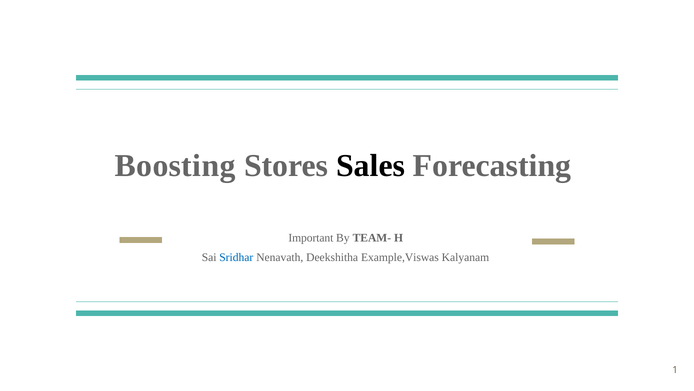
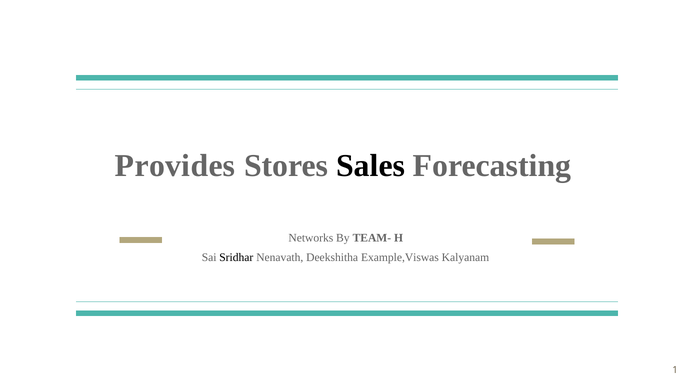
Boosting: Boosting -> Provides
Important: Important -> Networks
Sridhar colour: blue -> black
